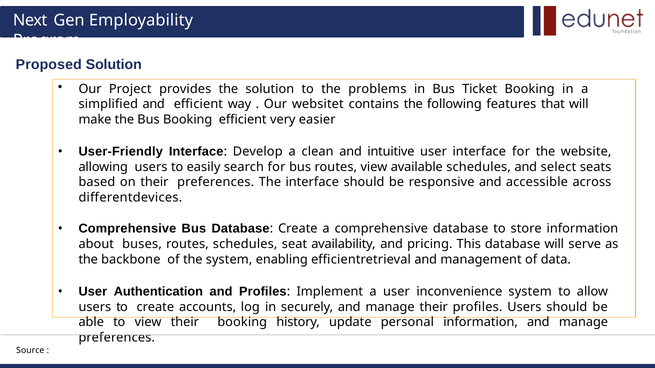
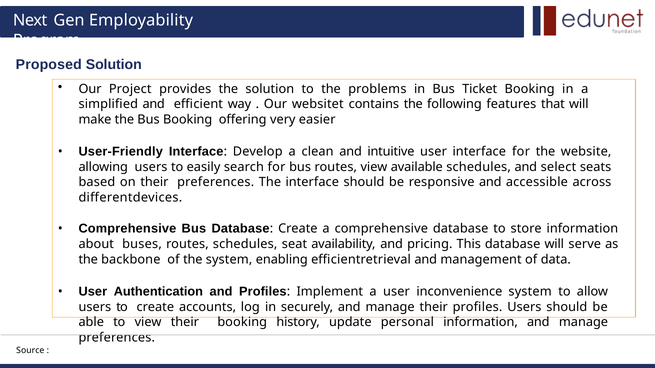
Booking efficient: efficient -> offering
